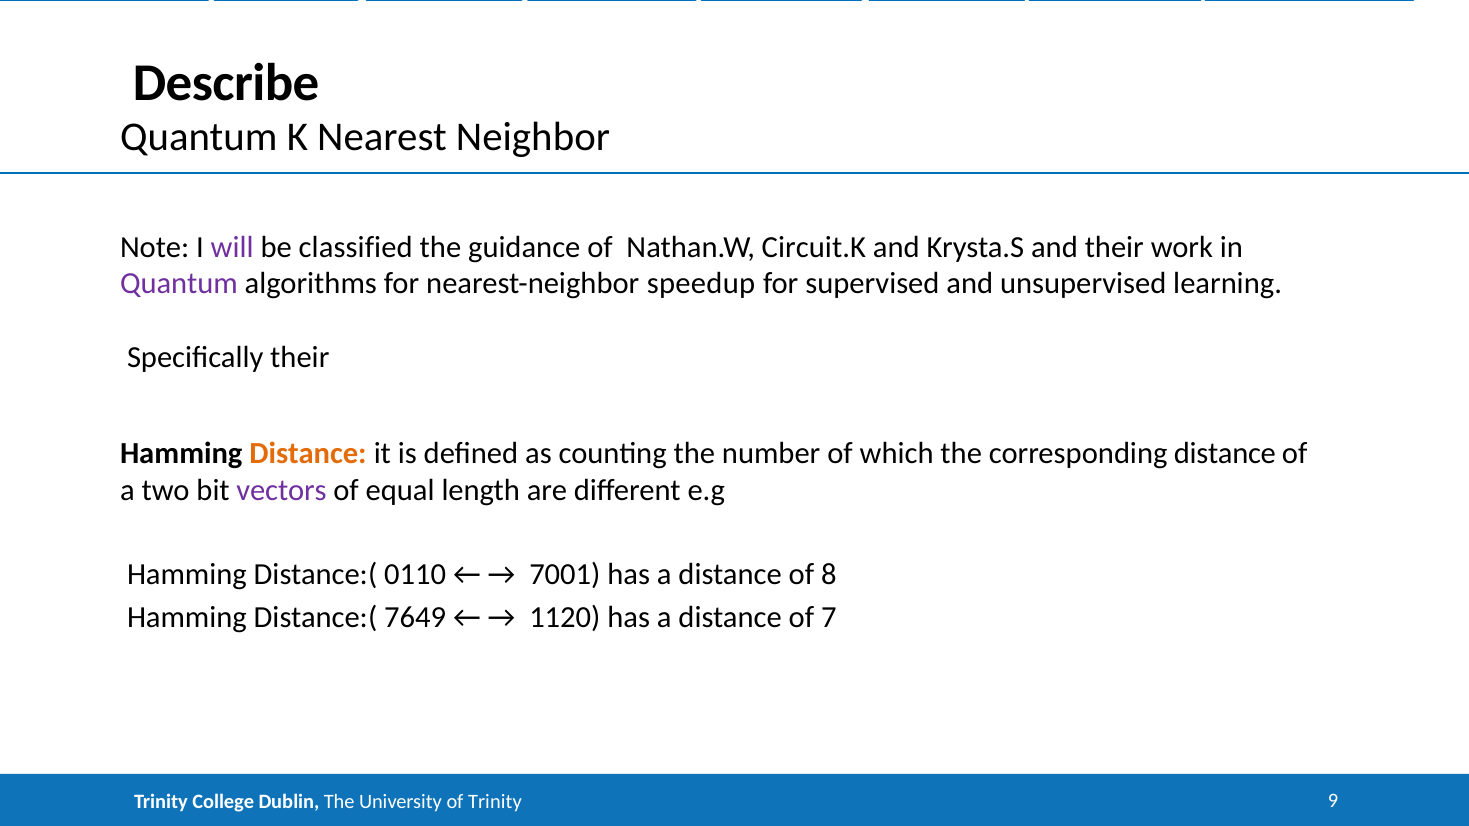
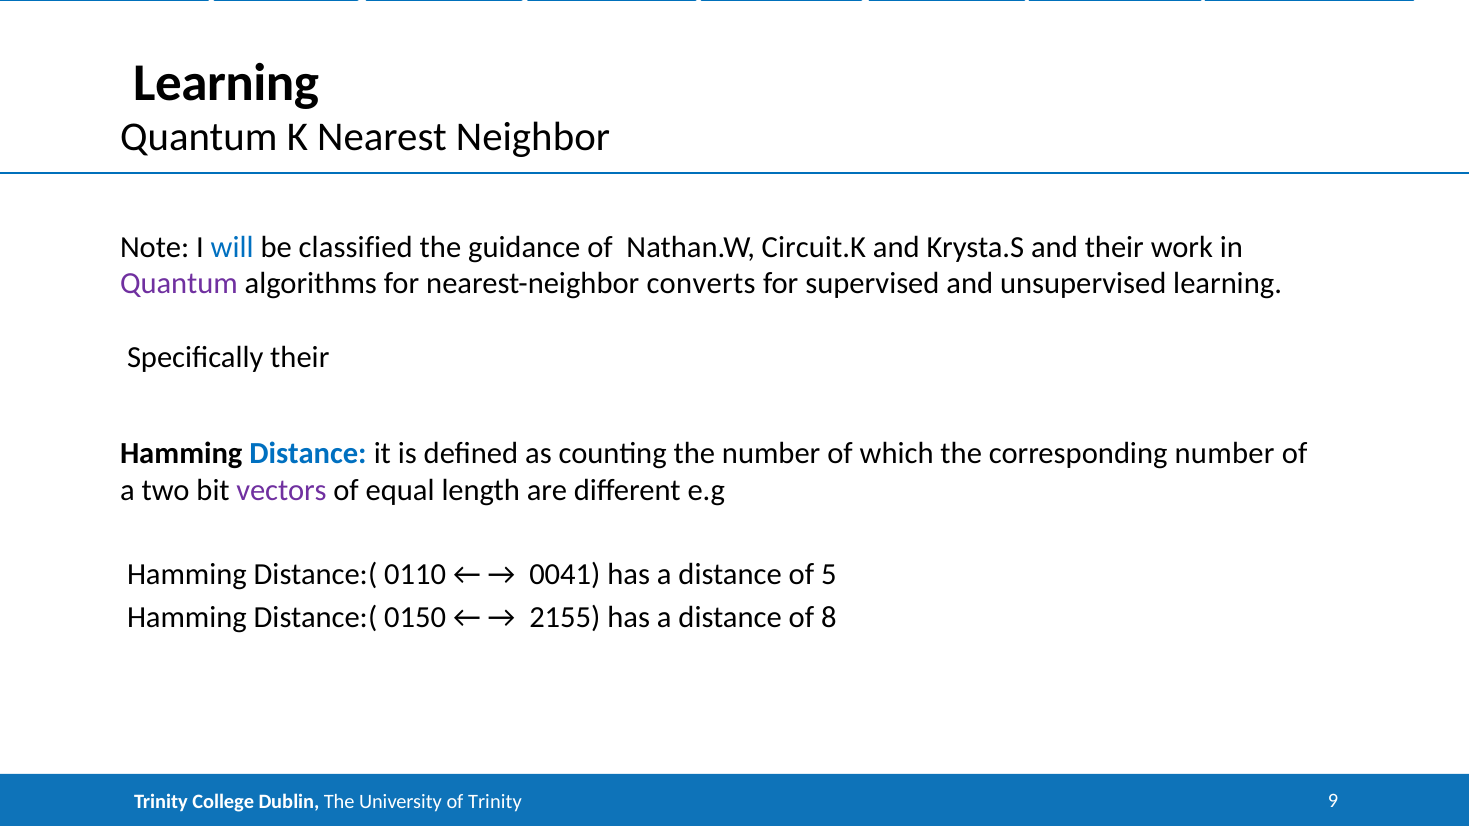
Describe at (226, 83): Describe -> Learning
will colour: purple -> blue
speedup: speedup -> converts
Distance at (308, 454) colour: orange -> blue
corresponding distance: distance -> number
7001: 7001 -> 0041
8: 8 -> 5
7649: 7649 -> 0150
1120: 1120 -> 2155
7: 7 -> 8
